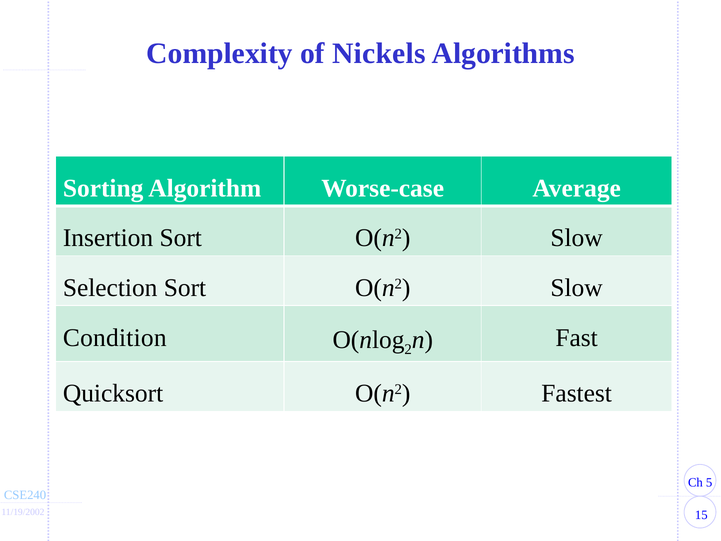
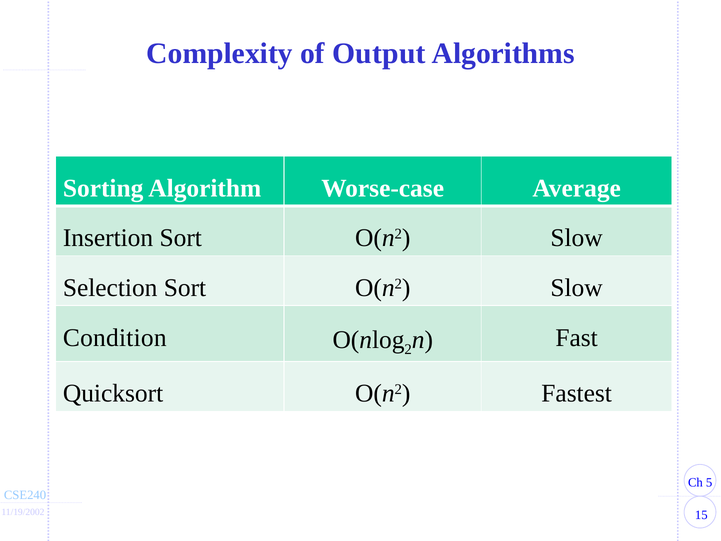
Nickels: Nickels -> Output
